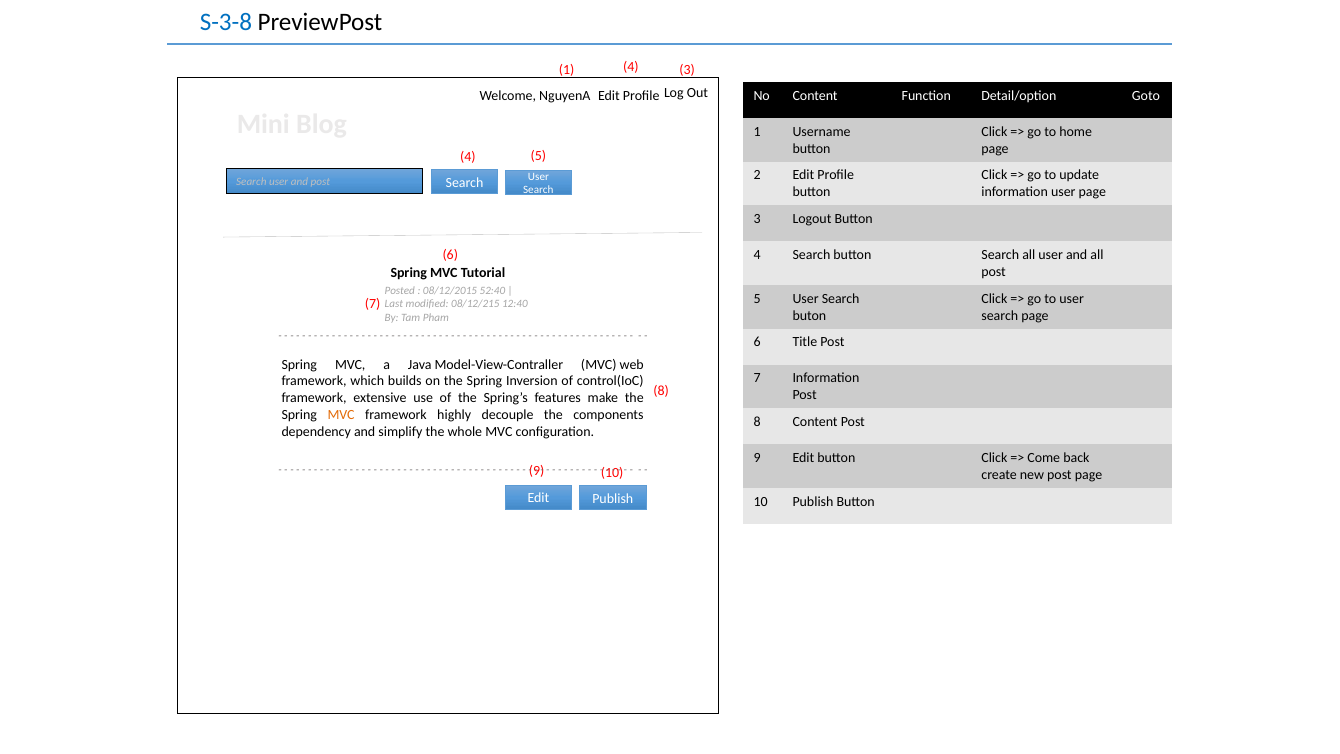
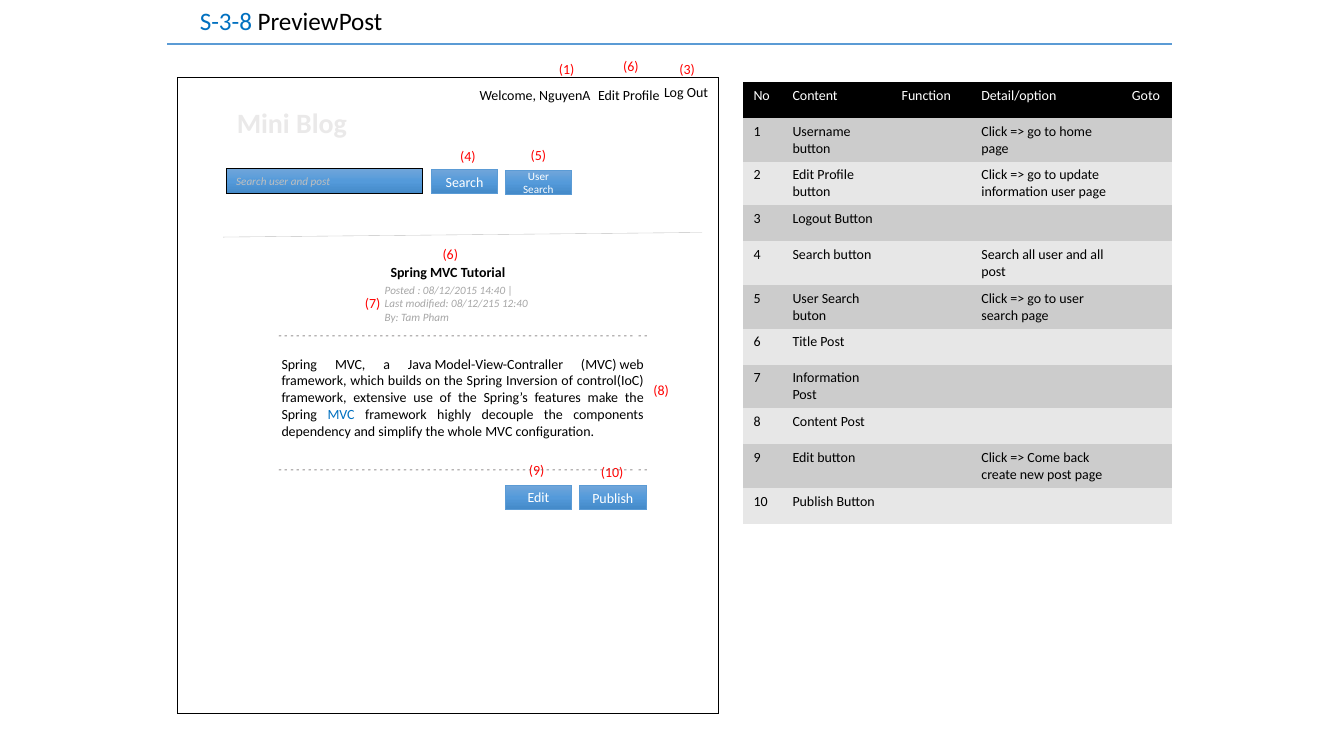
1 4: 4 -> 6
52:40: 52:40 -> 14:40
MVC at (341, 415) colour: orange -> blue
